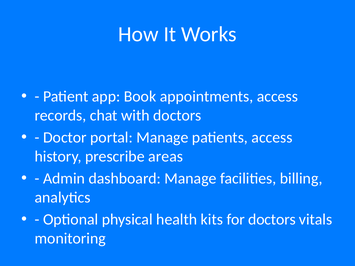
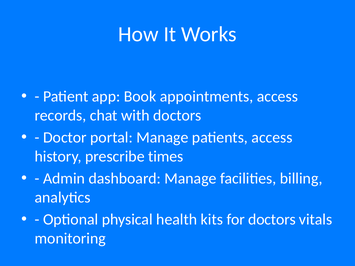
areas: areas -> times
